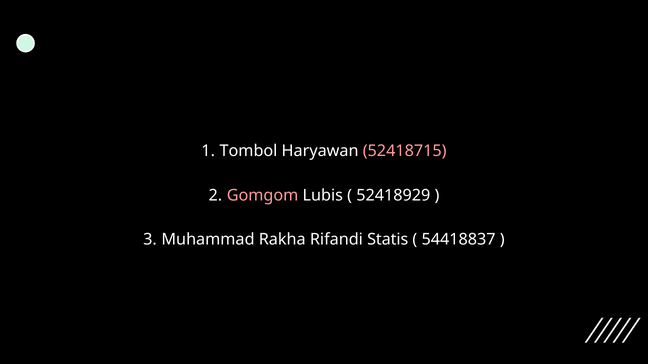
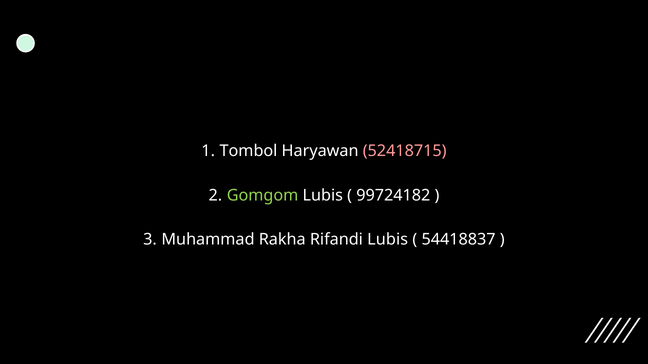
Gomgom colour: pink -> light green
52418929: 52418929 -> 99724182
Rifandi Statis: Statis -> Lubis
